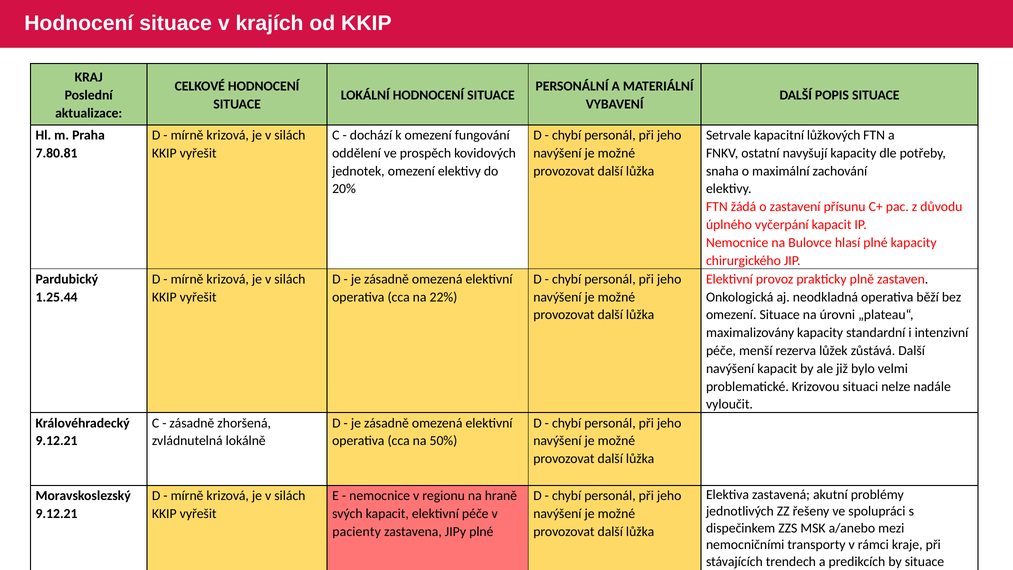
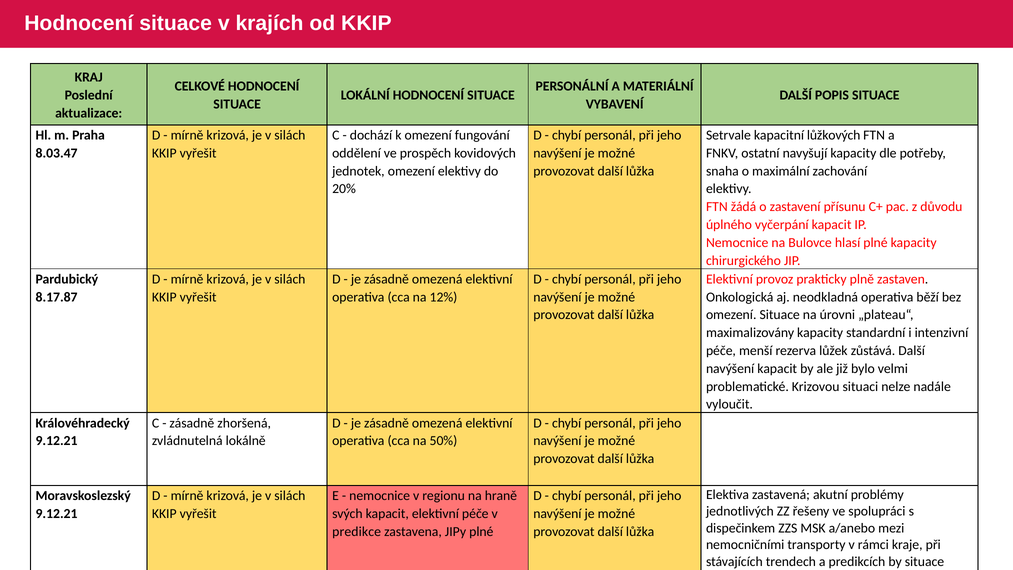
7.80.81: 7.80.81 -> 8.03.47
1.25.44: 1.25.44 -> 8.17.87
22%: 22% -> 12%
pacienty: pacienty -> predikce
